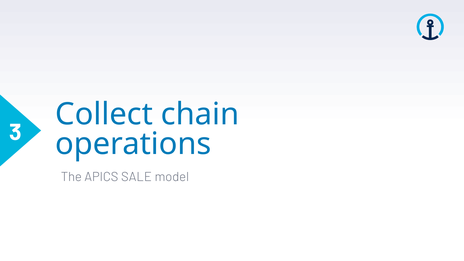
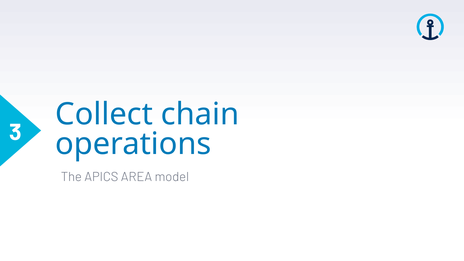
SALE: SALE -> AREA
